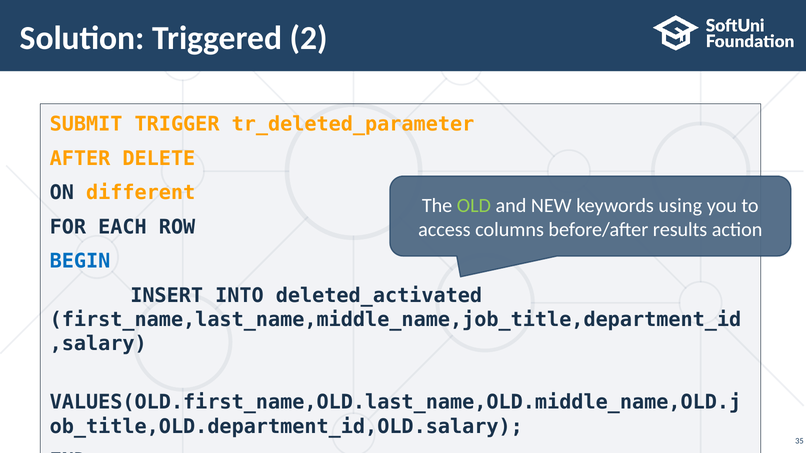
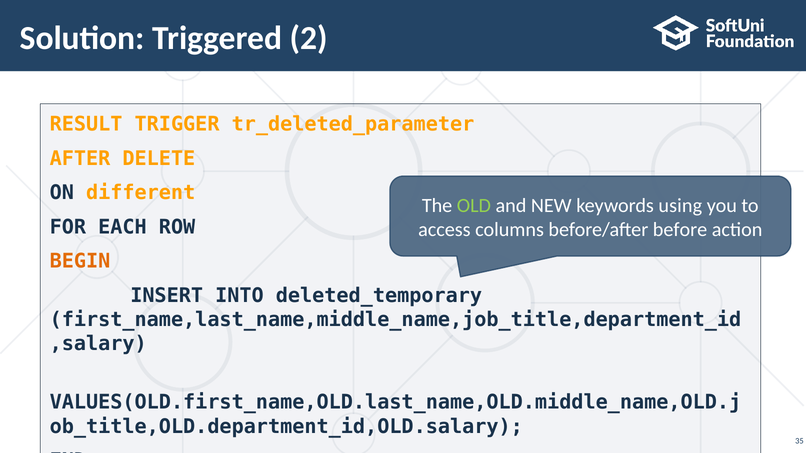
SUBMIT: SUBMIT -> RESULT
results: results -> before
BEGIN colour: blue -> orange
deleted_activated: deleted_activated -> deleted_temporary
